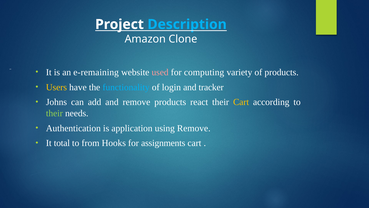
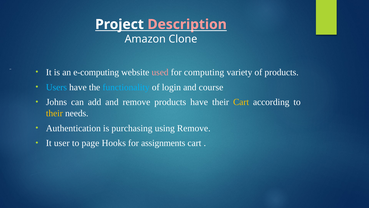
Description colour: light blue -> pink
e-remaining: e-remaining -> e-computing
Users colour: yellow -> light blue
tracker: tracker -> course
products react: react -> have
their at (54, 113) colour: light green -> yellow
application: application -> purchasing
total: total -> user
from: from -> page
